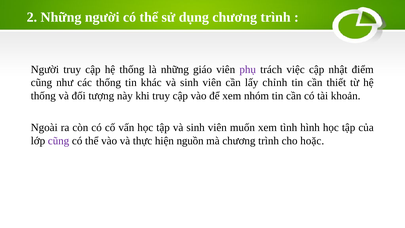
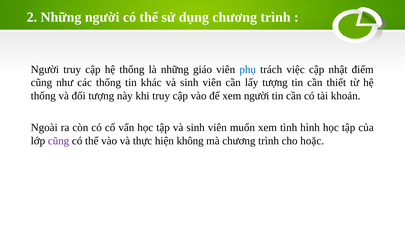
phụ colour: purple -> blue
lấy chỉnh: chỉnh -> tượng
xem nhóm: nhóm -> người
nguồn: nguồn -> không
